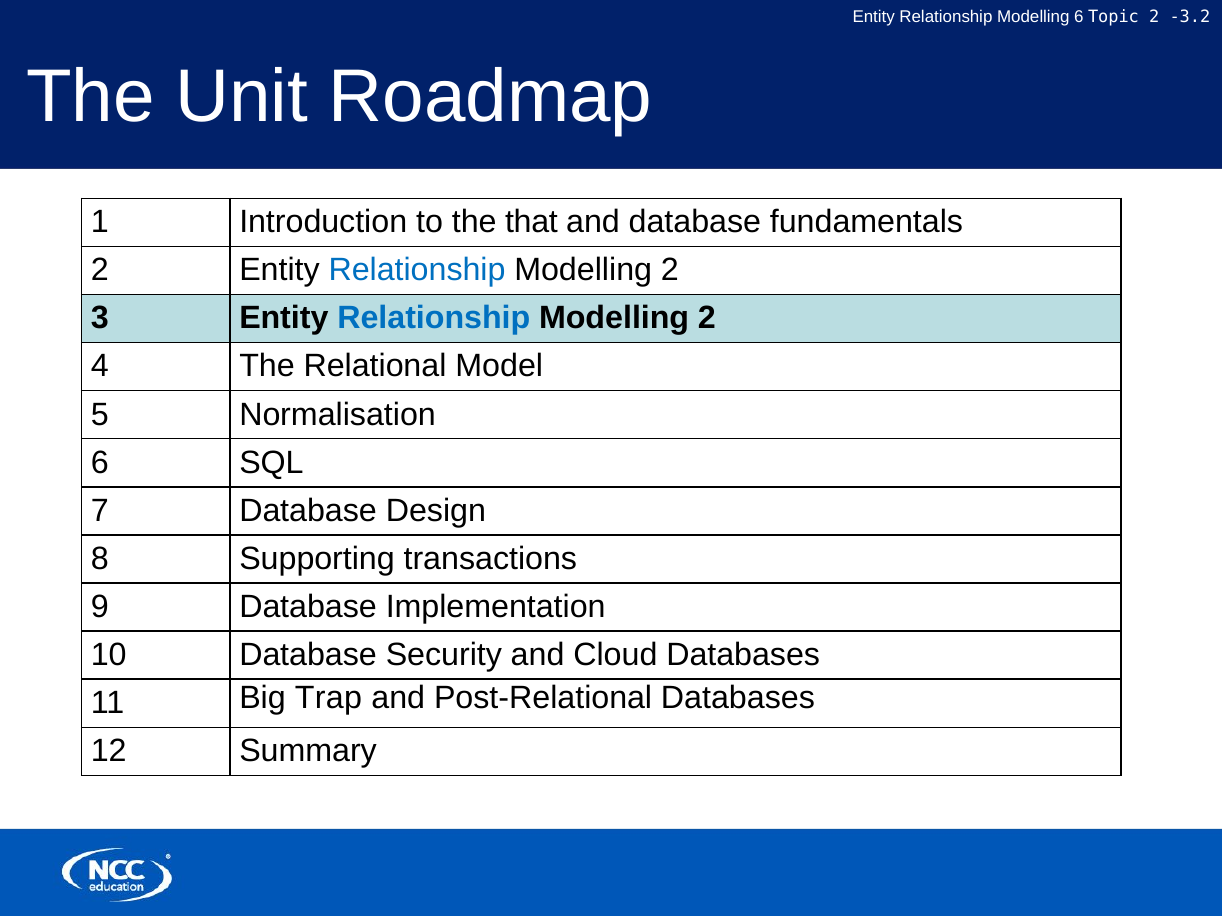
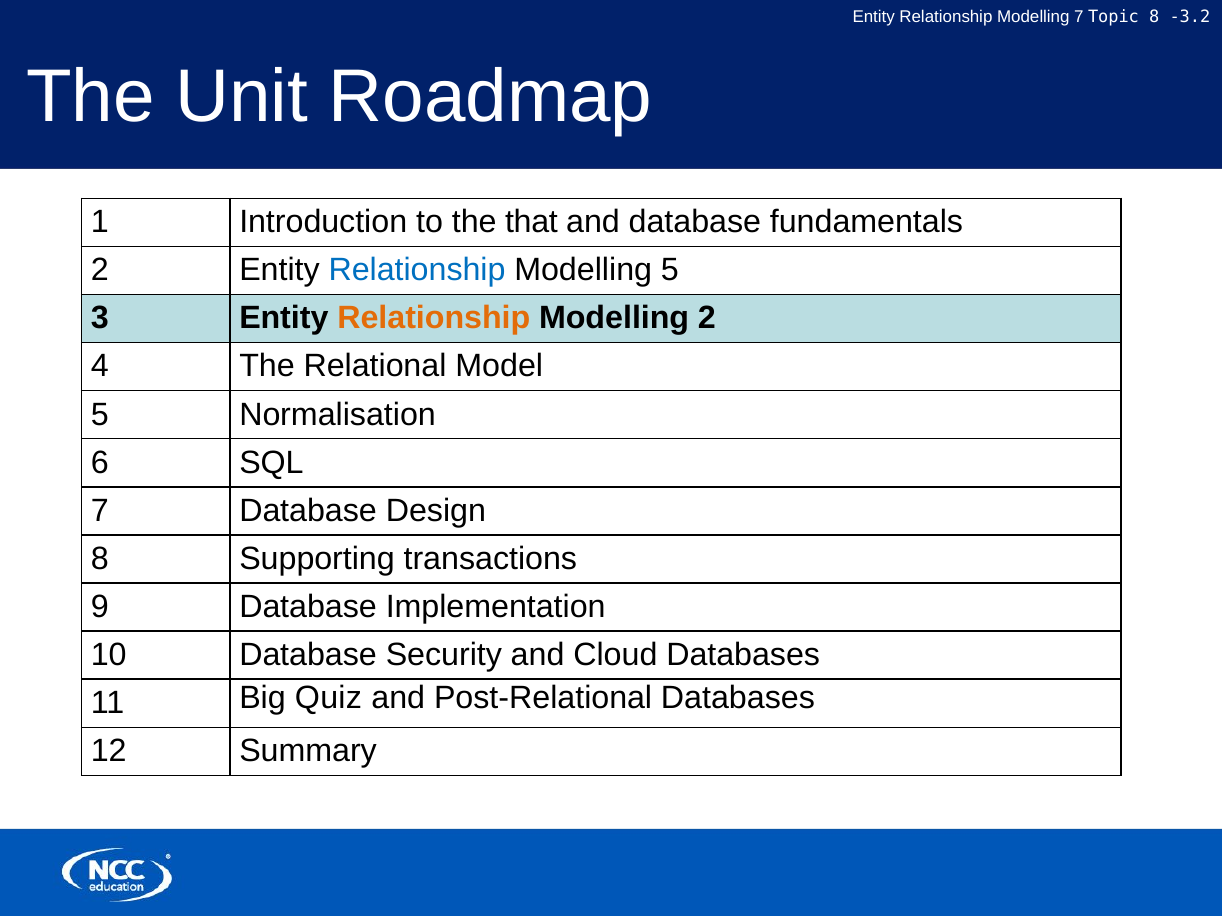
Modelling 6: 6 -> 7
2 at (1154, 17): 2 -> 8
2 at (670, 270): 2 -> 5
Relationship at (434, 318) colour: blue -> orange
Trap: Trap -> Quiz
